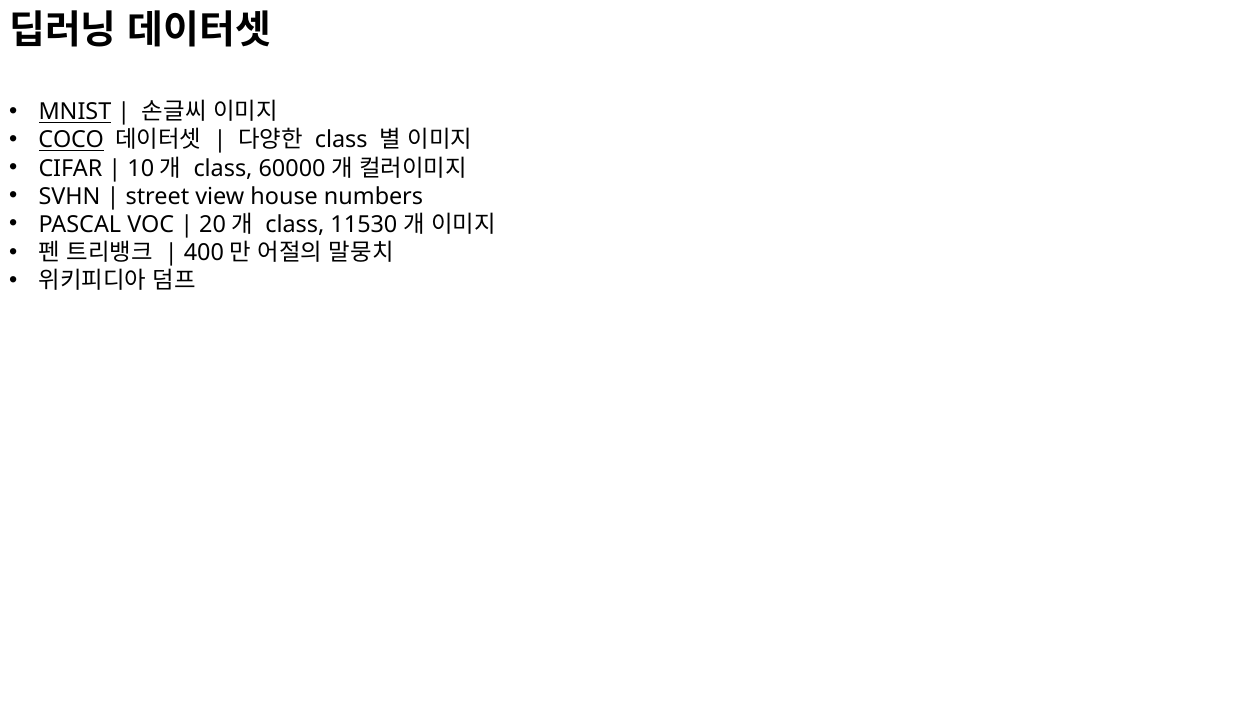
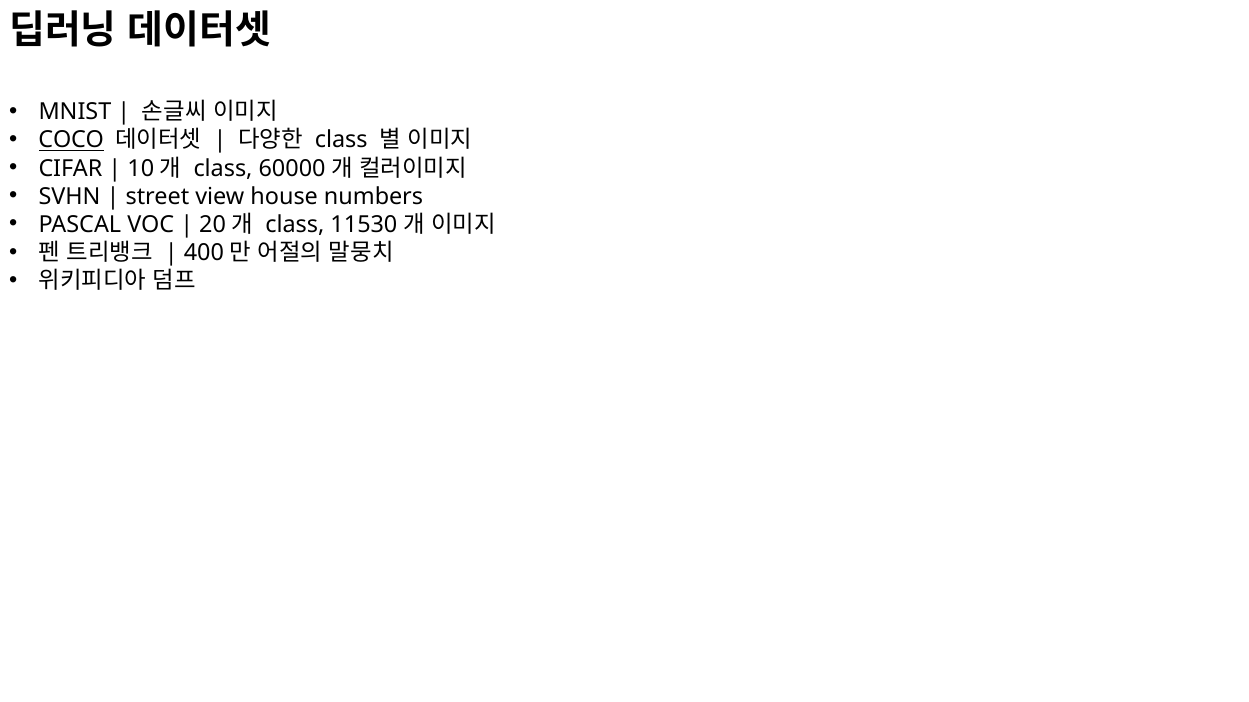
MNIST underline: present -> none
